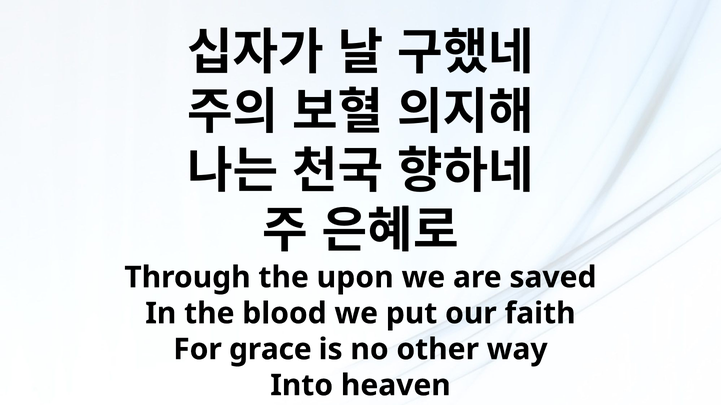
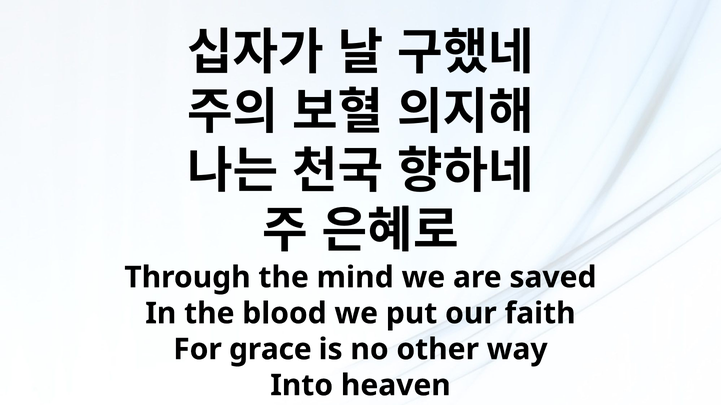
upon: upon -> mind
